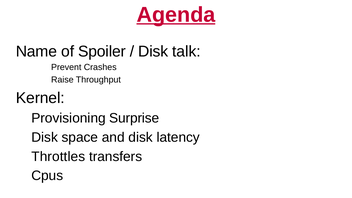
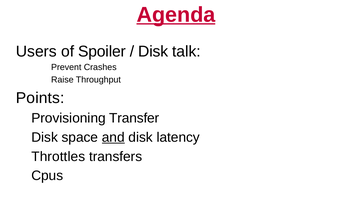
Name: Name -> Users
Kernel: Kernel -> Points
Surprise: Surprise -> Transfer
and underline: none -> present
